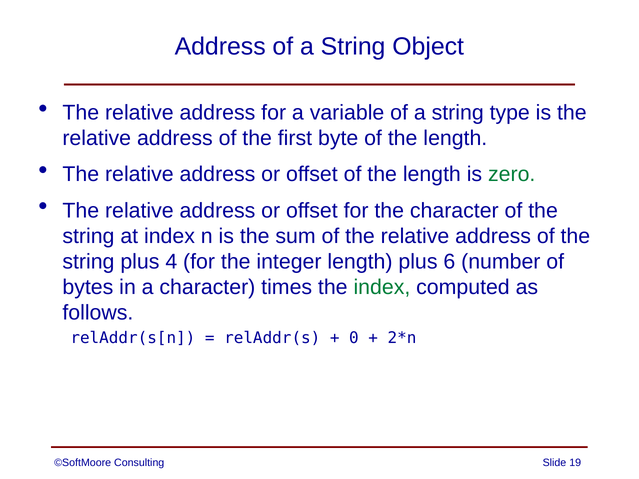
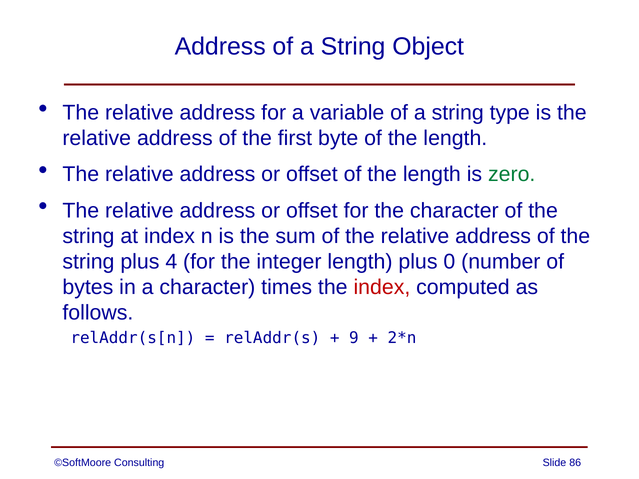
6: 6 -> 0
index at (382, 287) colour: green -> red
0: 0 -> 9
19: 19 -> 86
